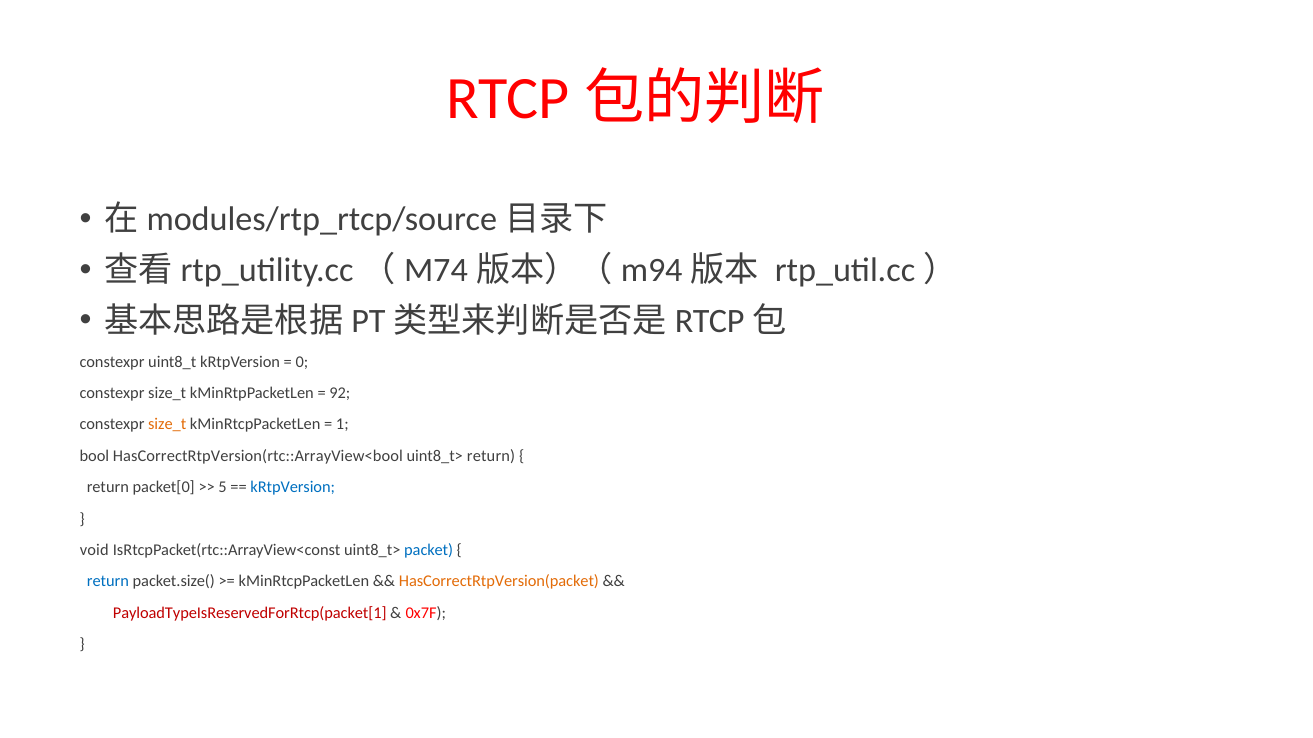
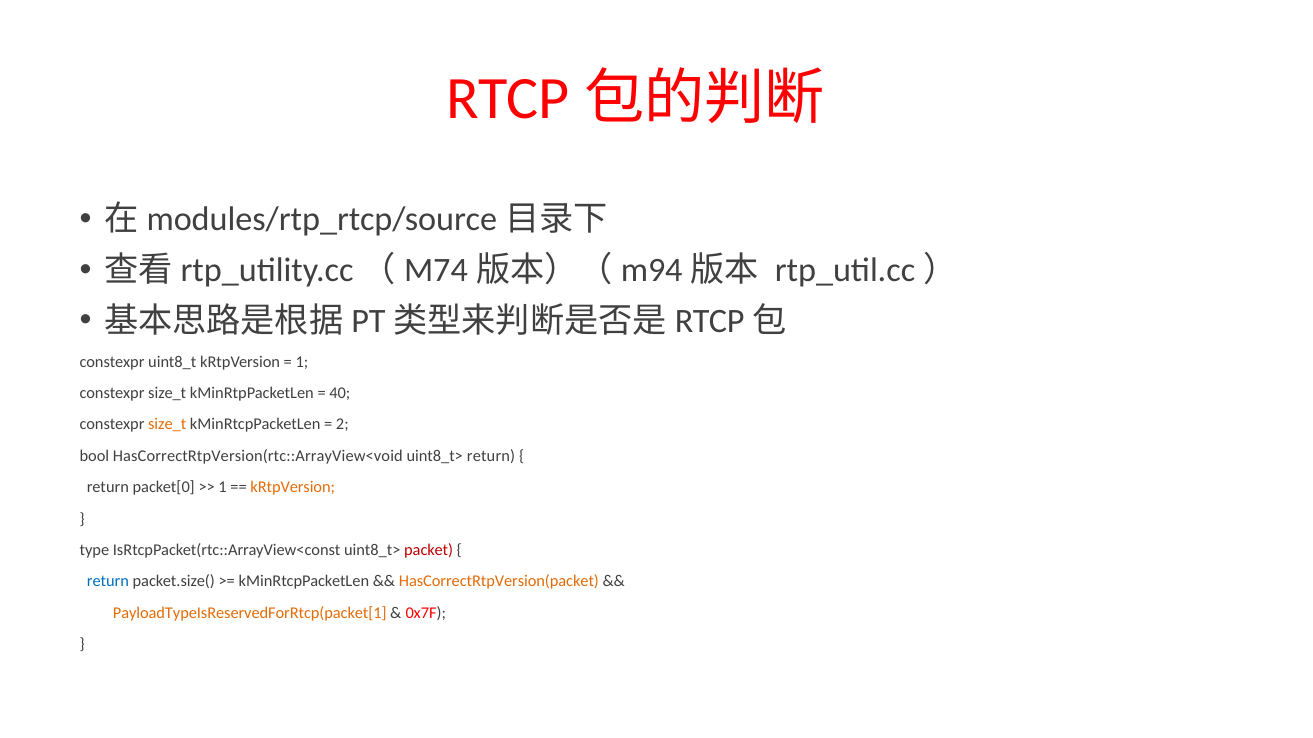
0 at (302, 362): 0 -> 1
92: 92 -> 40
1: 1 -> 2
HasCorrectRtpVersion(rtc::ArrayView<bool: HasCorrectRtpVersion(rtc::ArrayView<bool -> HasCorrectRtpVersion(rtc::ArrayView<void
5 at (223, 488): 5 -> 1
kRtpVersion at (293, 488) colour: blue -> orange
void: void -> type
packet colour: blue -> red
PayloadTypeIsReservedForRtcp(packet[1 colour: red -> orange
